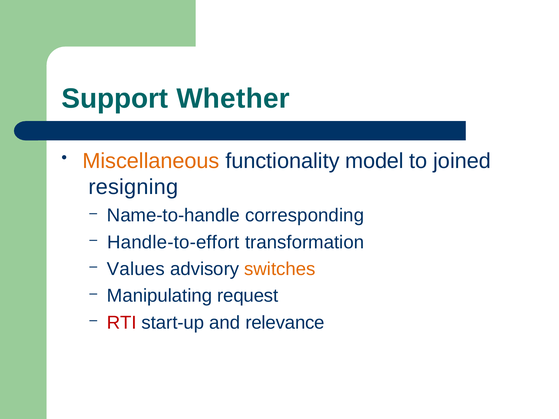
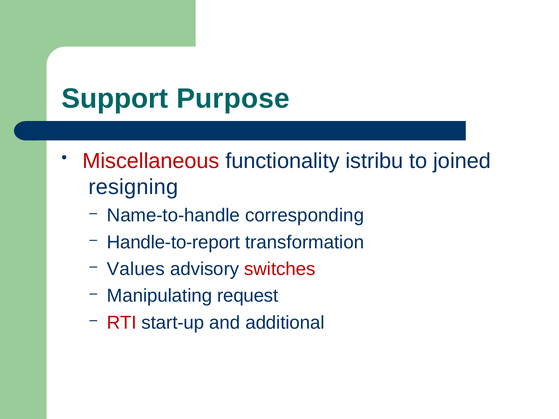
Whether: Whether -> Purpose
Miscellaneous colour: orange -> red
model: model -> istribu
Handle-to-effort: Handle-to-effort -> Handle-to-report
switches colour: orange -> red
relevance: relevance -> additional
